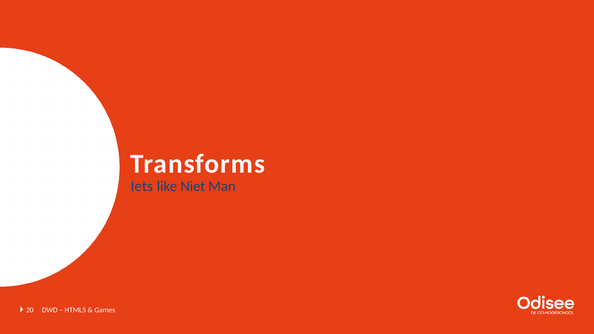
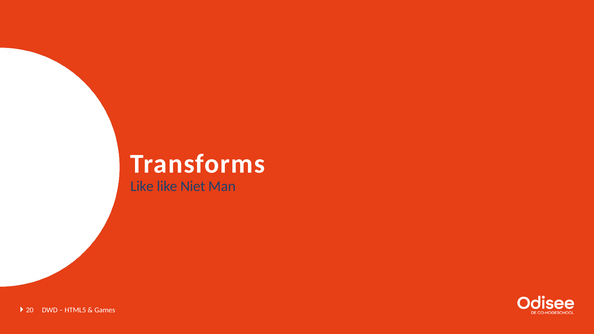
Iets at (142, 186): Iets -> Like
